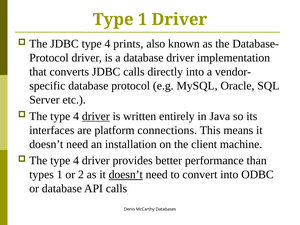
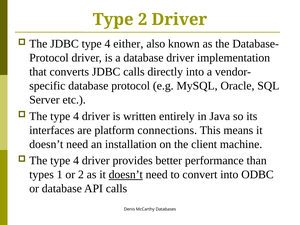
Type 1: 1 -> 2
prints: prints -> either
driver at (96, 116) underline: present -> none
